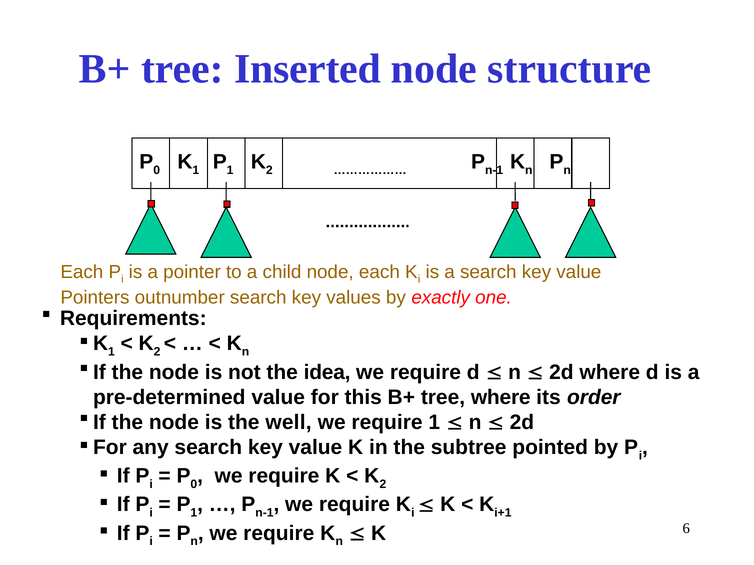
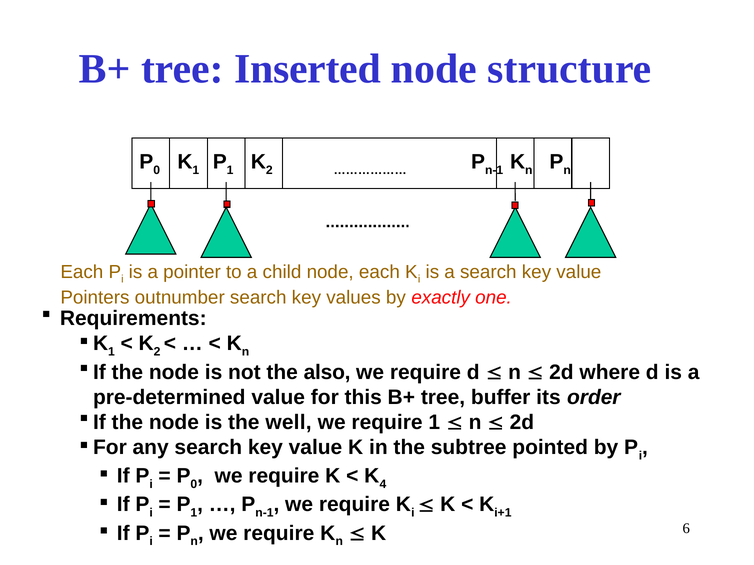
idea: idea -> also
tree where: where -> buffer
2 at (383, 485): 2 -> 4
